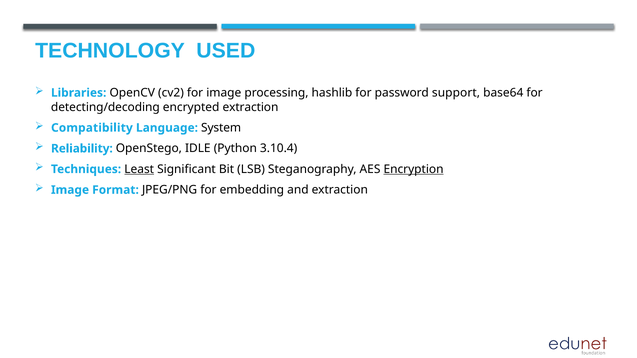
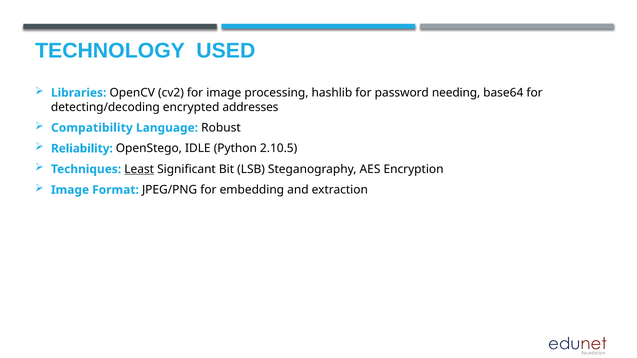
support: support -> needing
encrypted extraction: extraction -> addresses
System: System -> Robust
3.10.4: 3.10.4 -> 2.10.5
Encryption underline: present -> none
